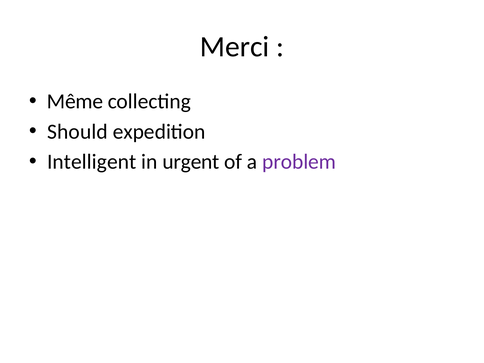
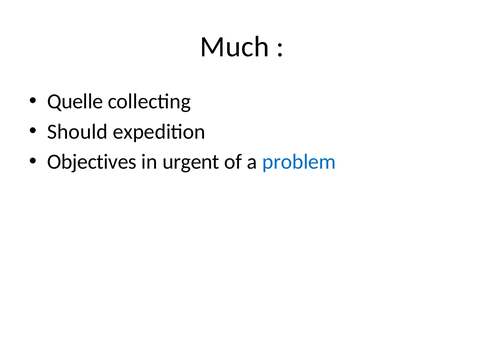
Merci: Merci -> Much
Même: Même -> Quelle
Intelligent: Intelligent -> Objectives
problem colour: purple -> blue
